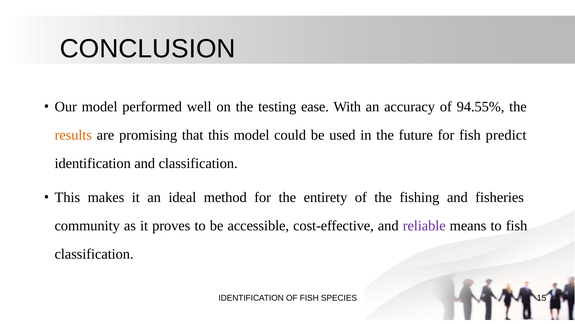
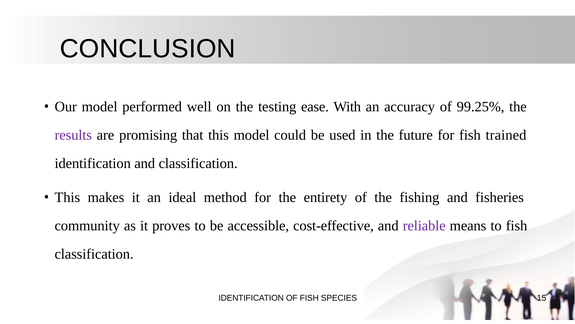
94.55%: 94.55% -> 99.25%
results colour: orange -> purple
predict: predict -> trained
